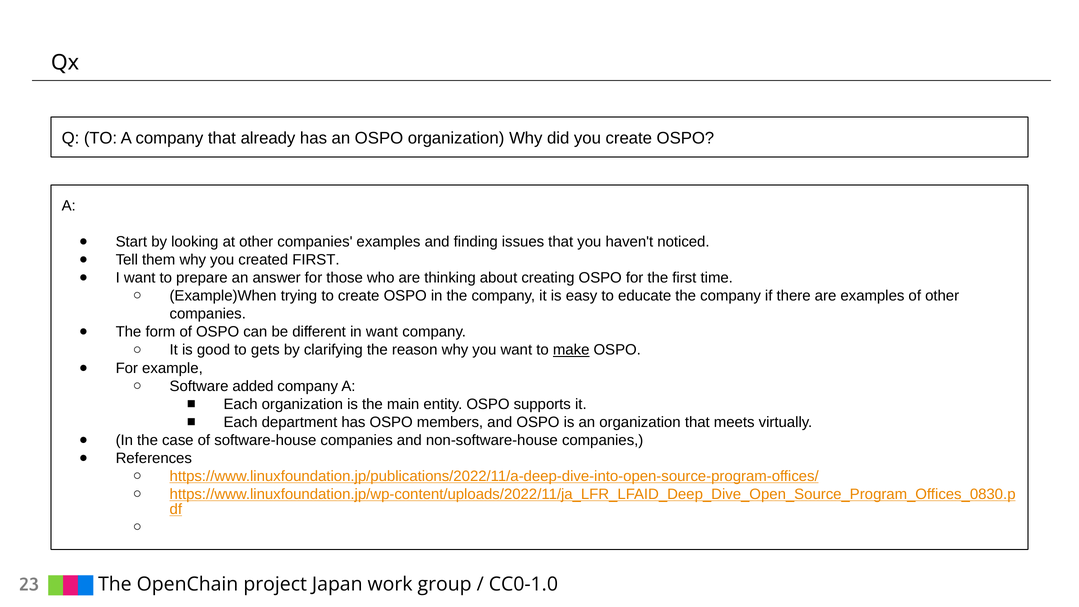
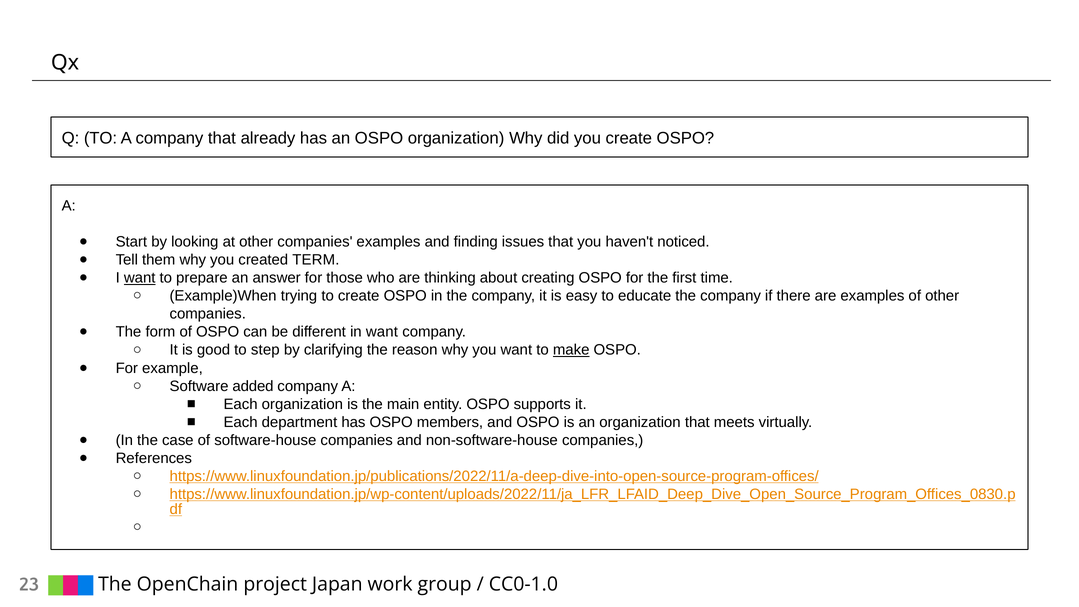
created FIRST: FIRST -> TERM
want at (140, 278) underline: none -> present
gets: gets -> step
